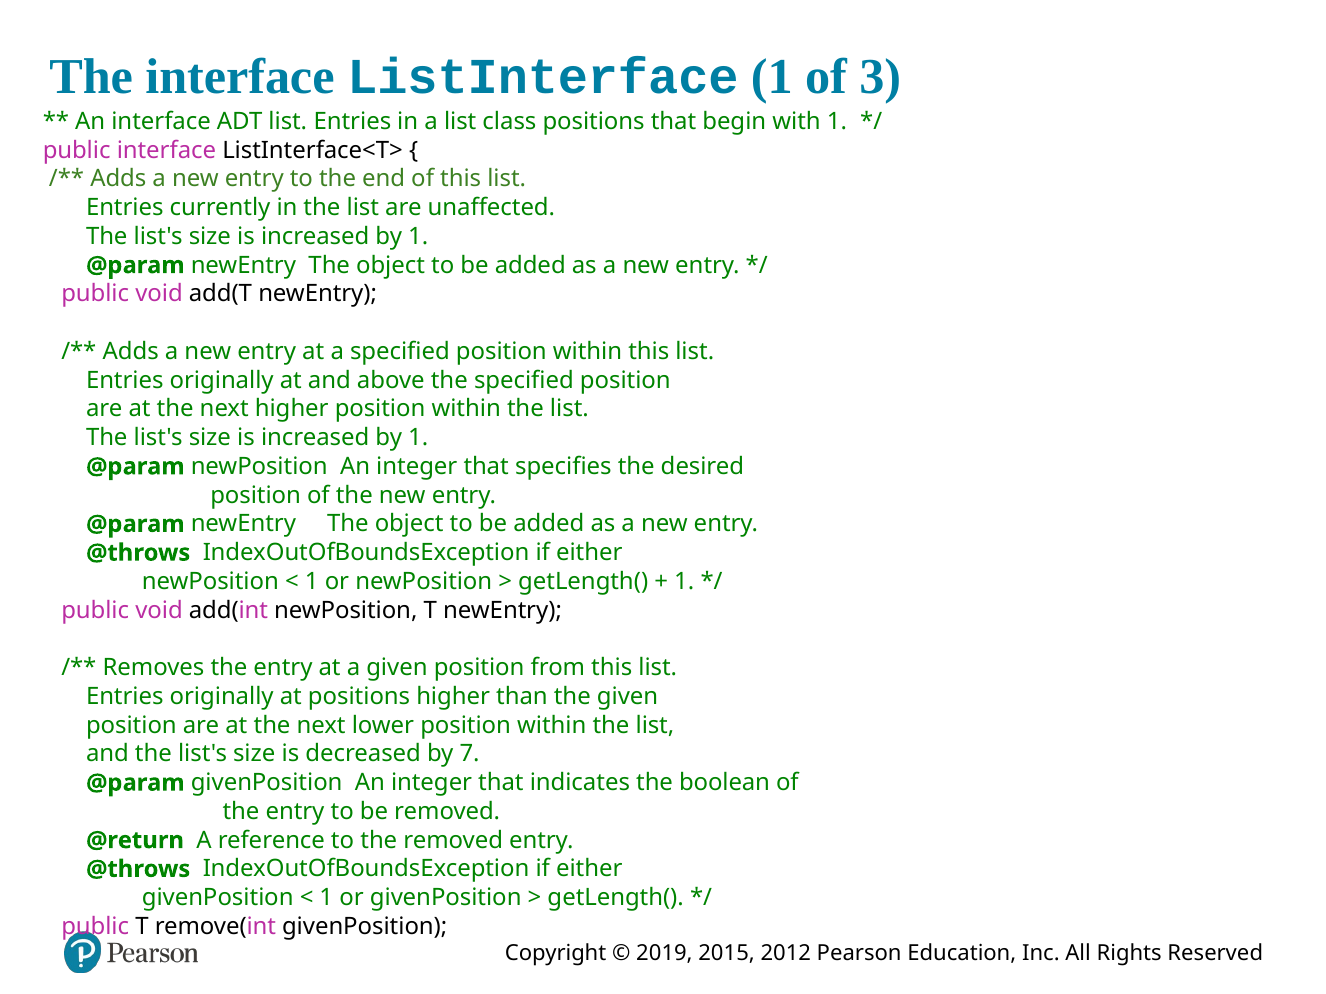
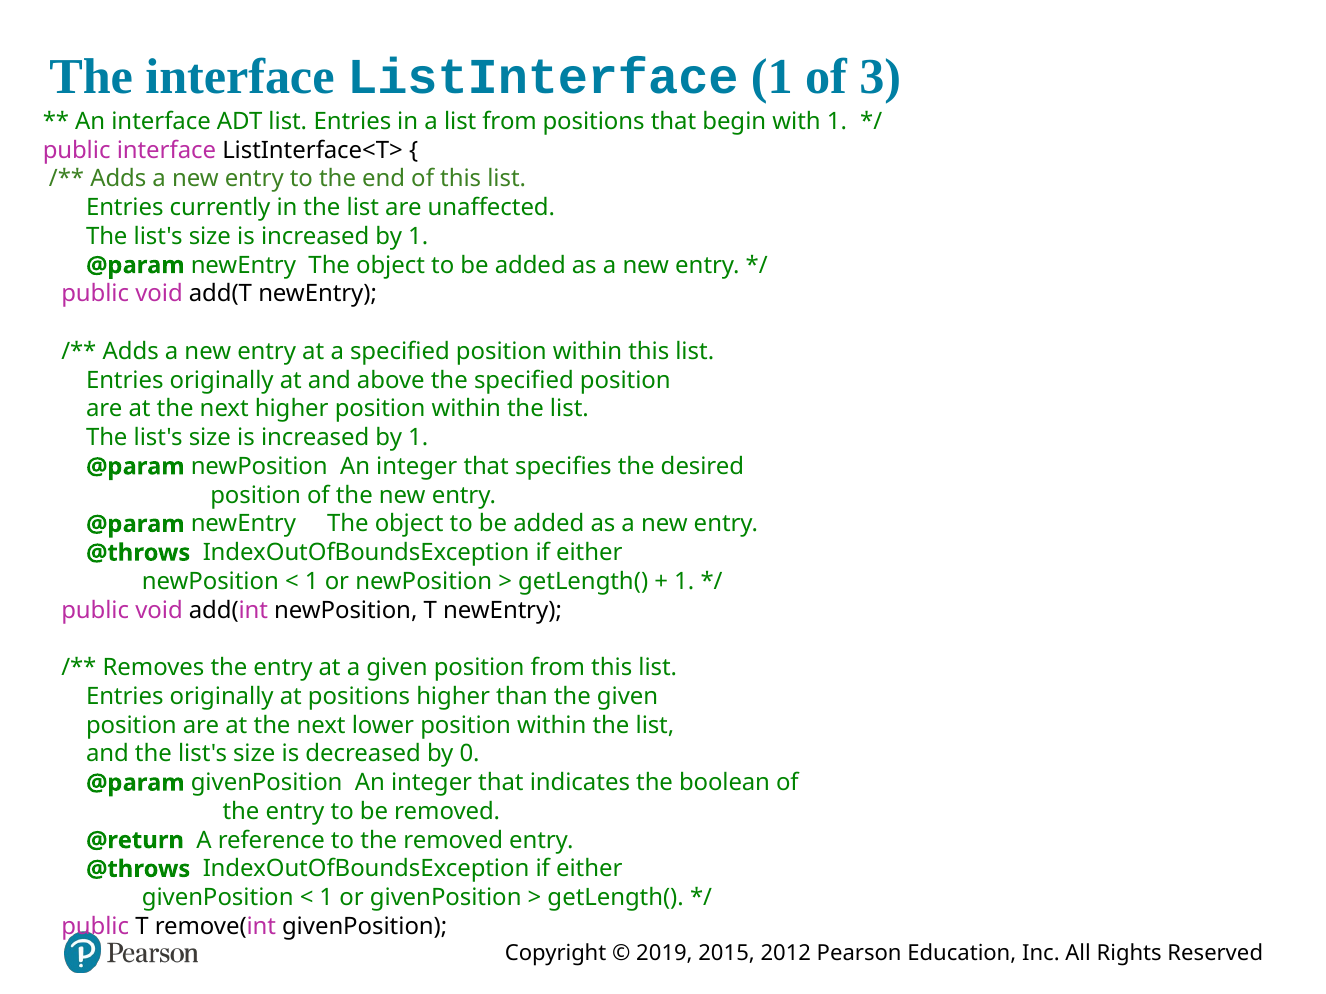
list class: class -> from
7: 7 -> 0
